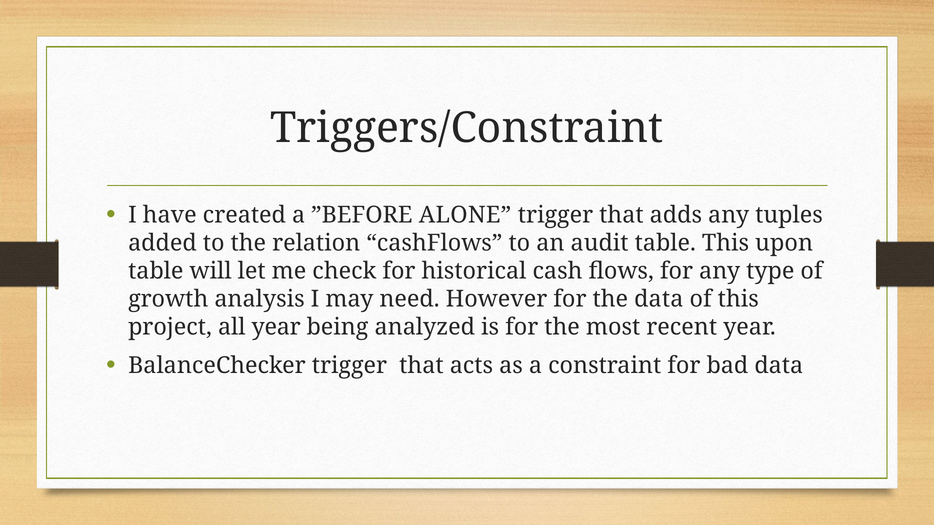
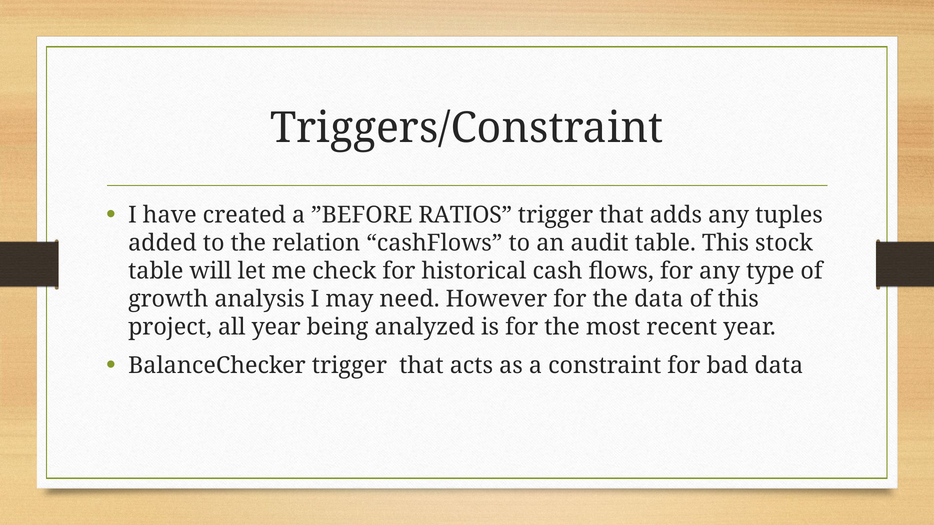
ALONE: ALONE -> RATIOS
upon: upon -> stock
